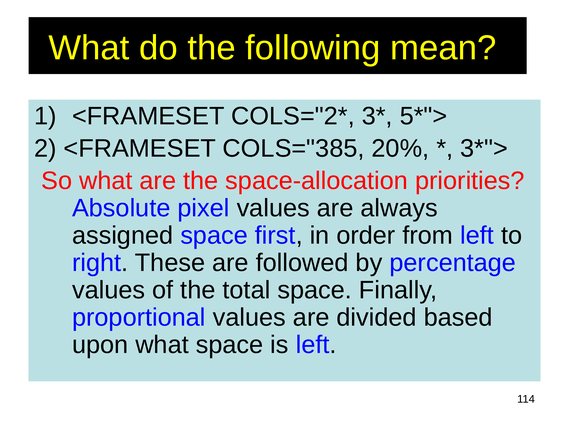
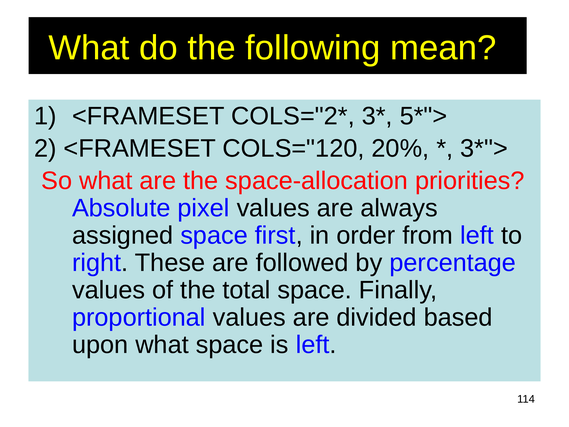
COLS="385: COLS="385 -> COLS="120
